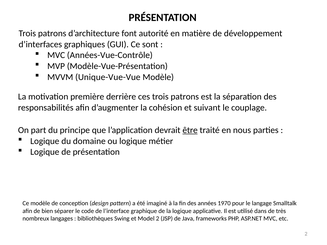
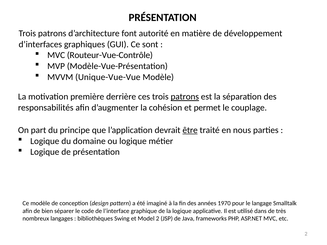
Années-Vue-Contrôle: Années-Vue-Contrôle -> Routeur-Vue-Contrôle
patrons at (185, 97) underline: none -> present
suivant: suivant -> permet
